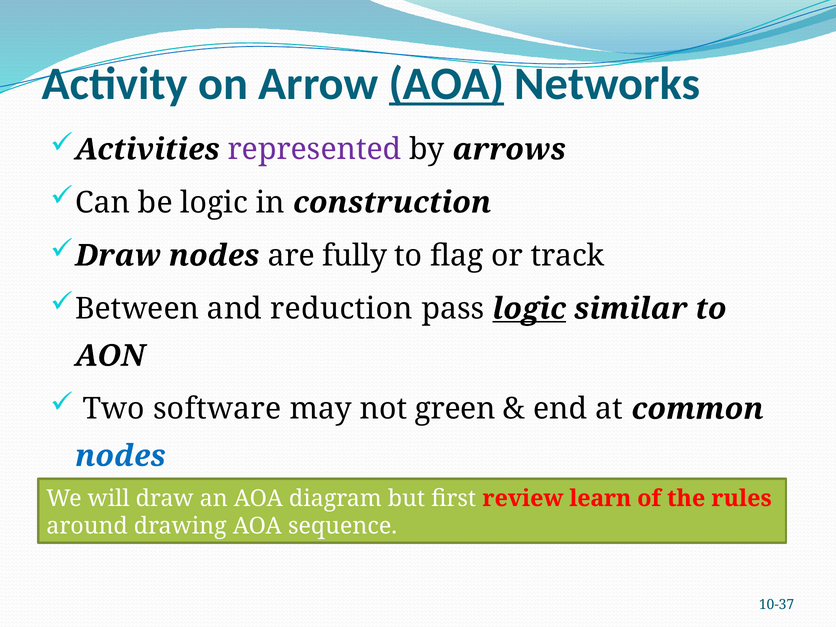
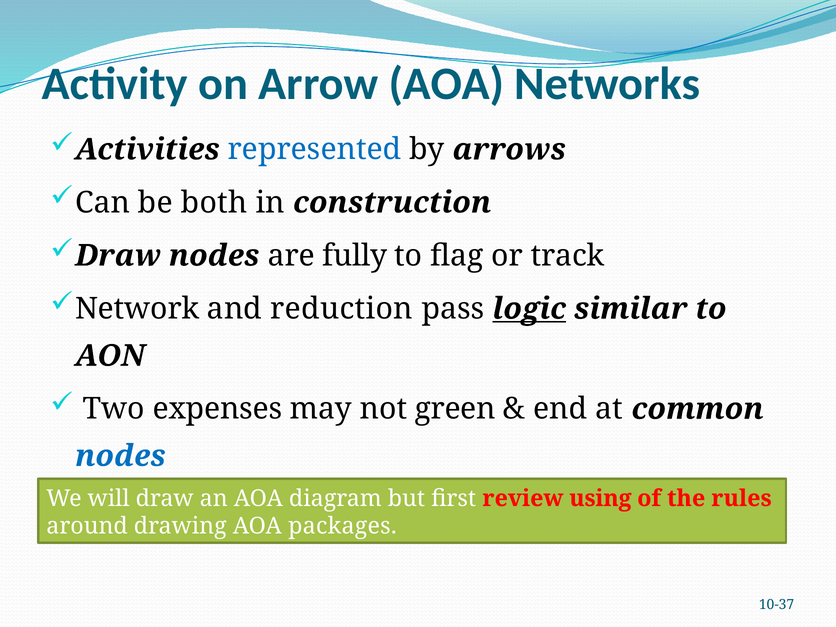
AOA at (447, 84) underline: present -> none
represented colour: purple -> blue
be logic: logic -> both
Between: Between -> Network
software: software -> expenses
learn: learn -> using
sequence: sequence -> packages
